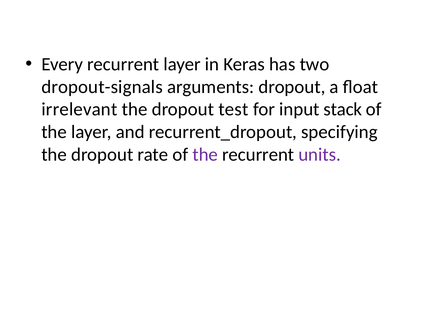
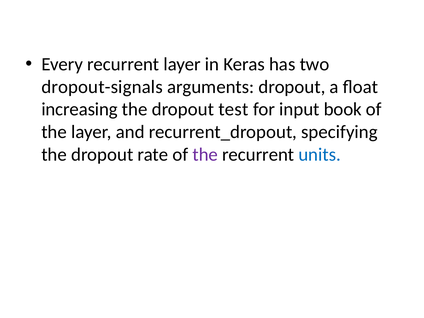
irrelevant: irrelevant -> increasing
stack: stack -> book
units colour: purple -> blue
